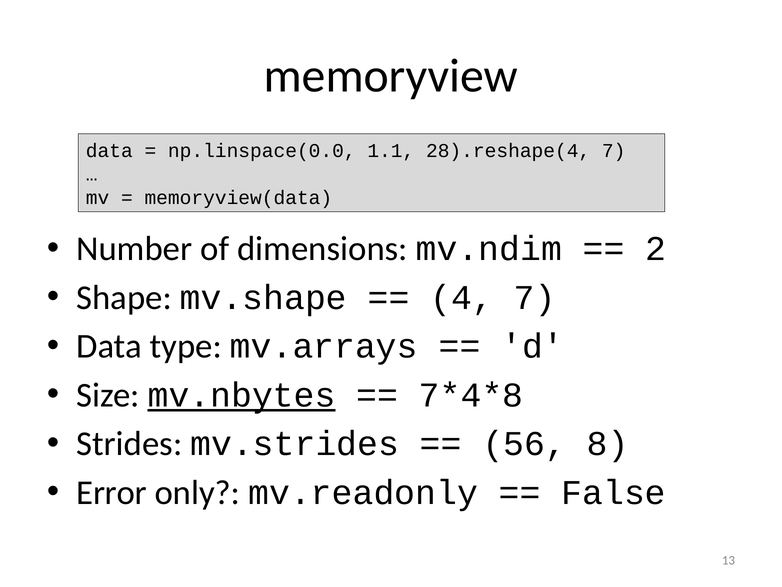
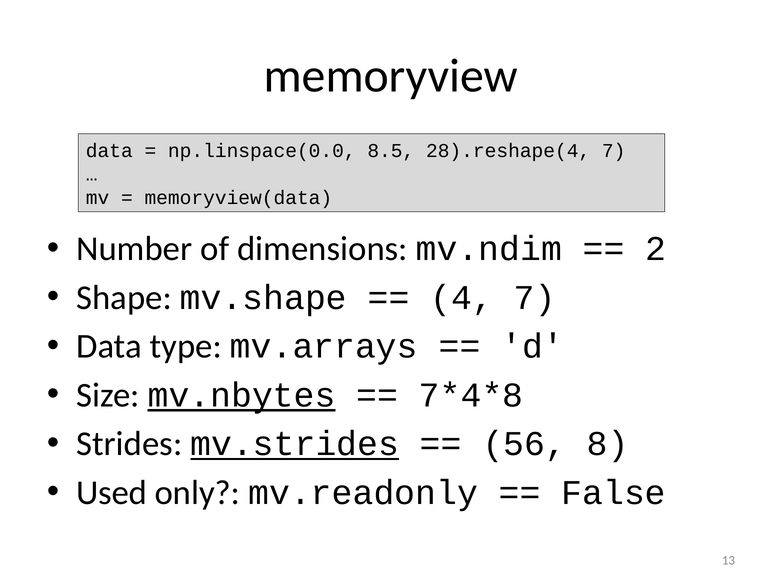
1.1: 1.1 -> 8.5
mv.strides underline: none -> present
Error: Error -> Used
